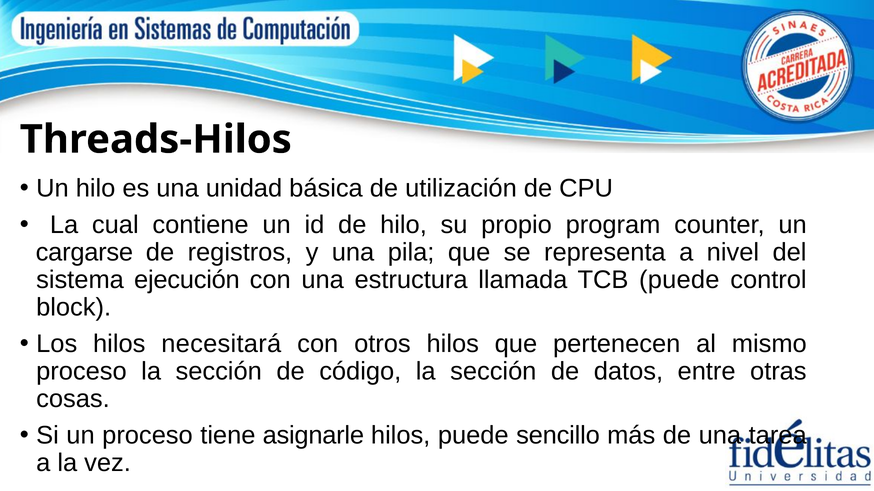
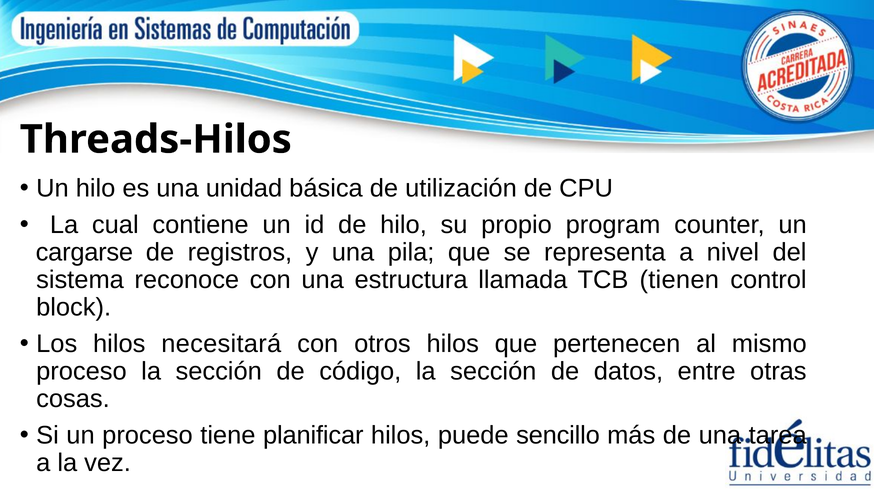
ejecución: ejecución -> reconoce
TCB puede: puede -> tienen
asignarle: asignarle -> planificar
